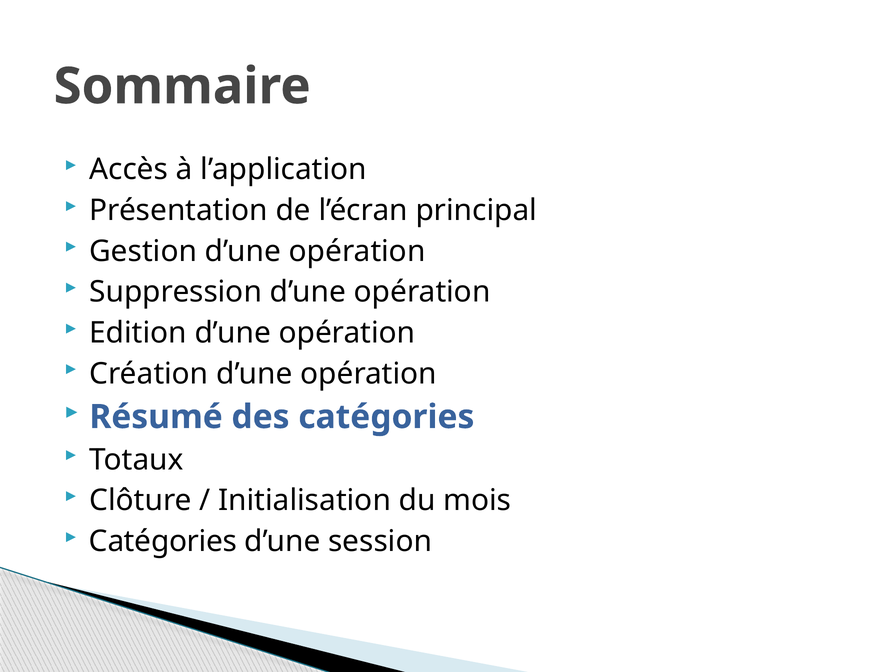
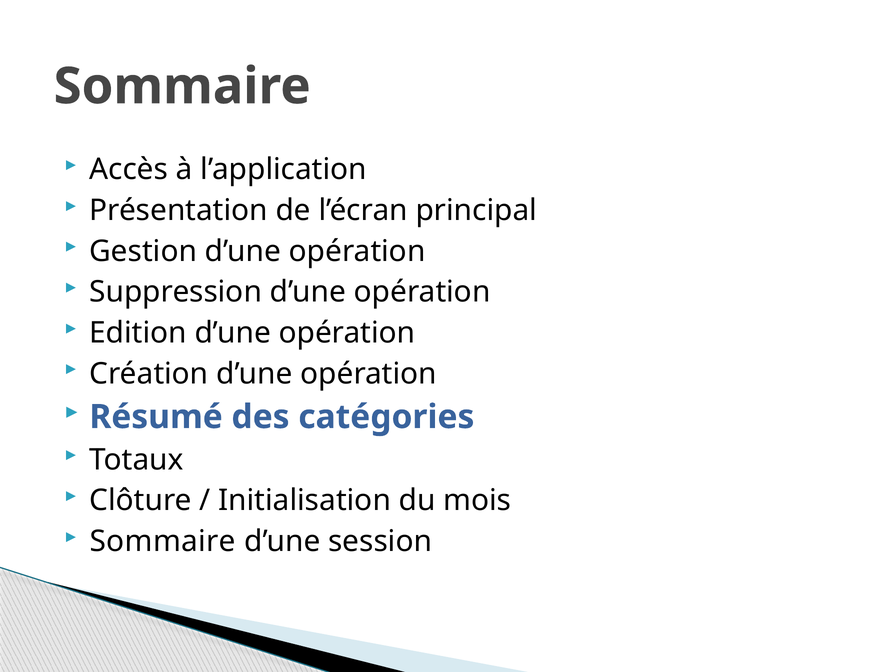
Catégories at (163, 541): Catégories -> Sommaire
